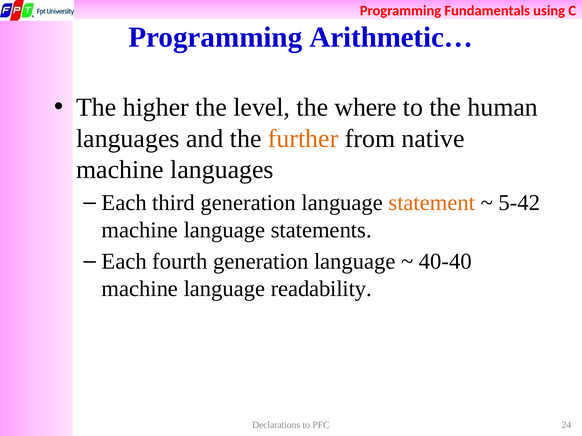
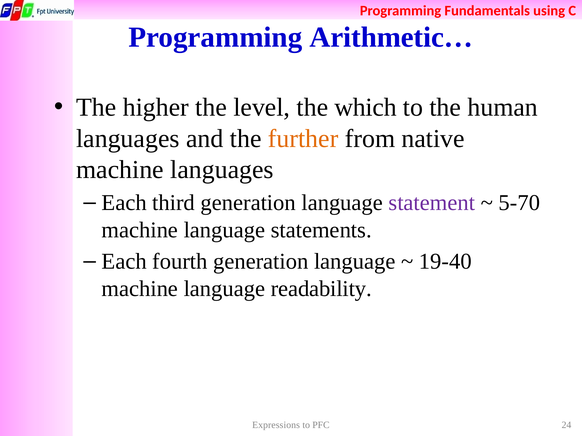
where: where -> which
statement colour: orange -> purple
5-42: 5-42 -> 5-70
40-40: 40-40 -> 19-40
Declarations: Declarations -> Expressions
